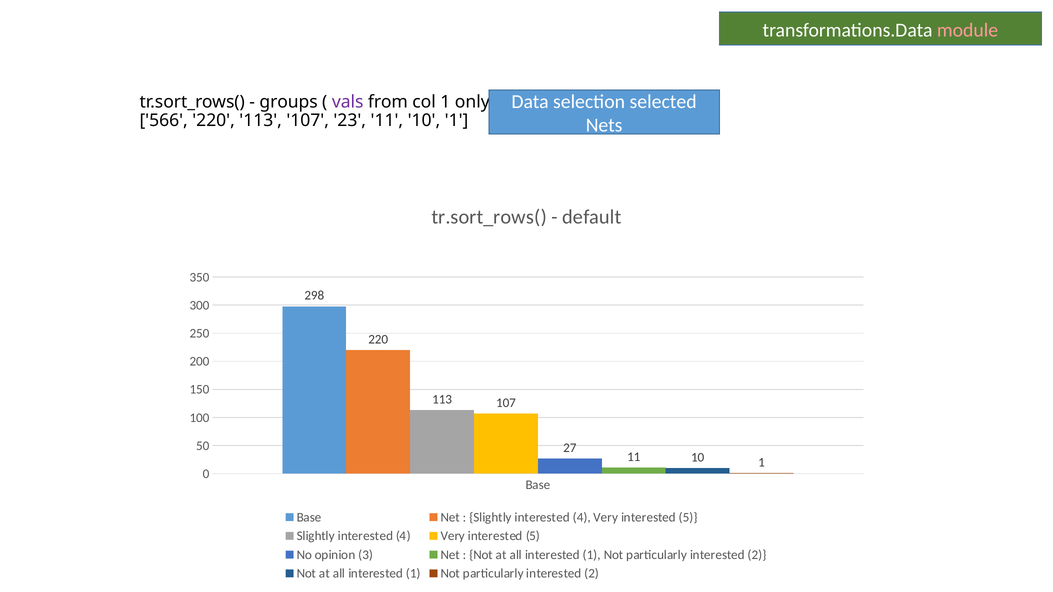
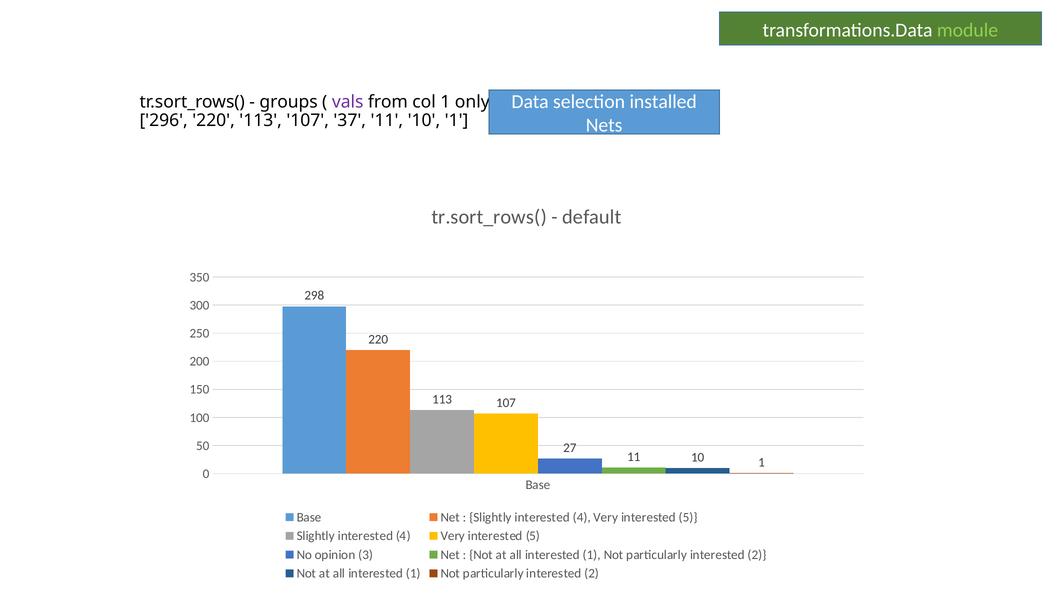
module colour: pink -> light green
selected: selected -> installed
566: 566 -> 296
23: 23 -> 37
